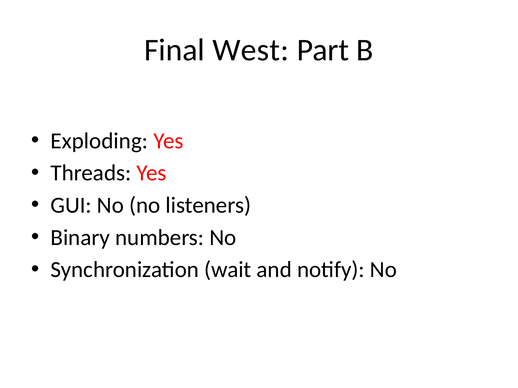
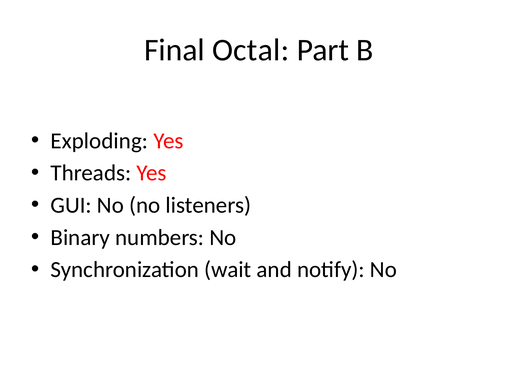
West: West -> Octal
